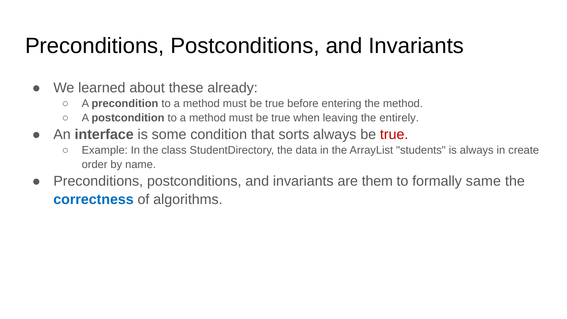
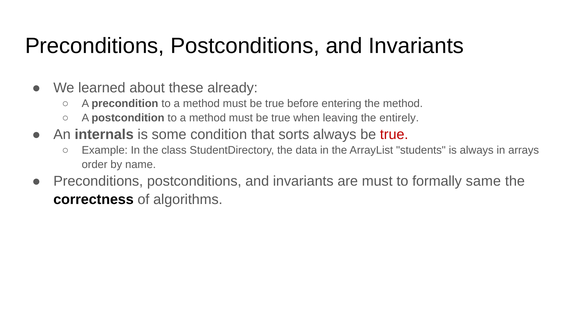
interface: interface -> internals
create: create -> arrays
are them: them -> must
correctness colour: blue -> black
